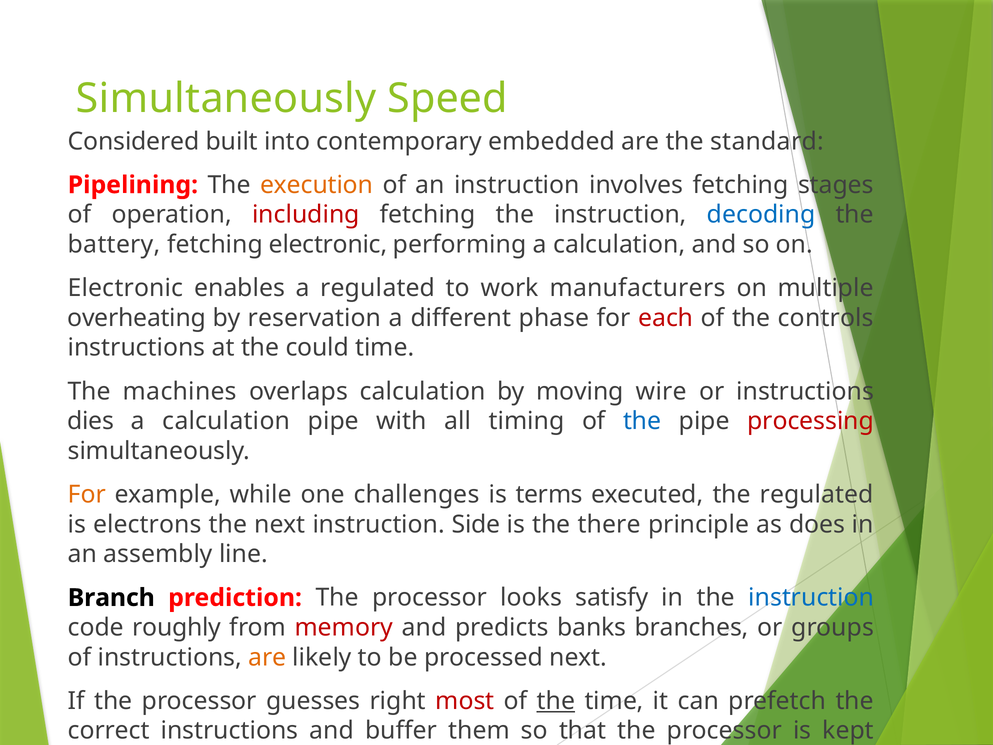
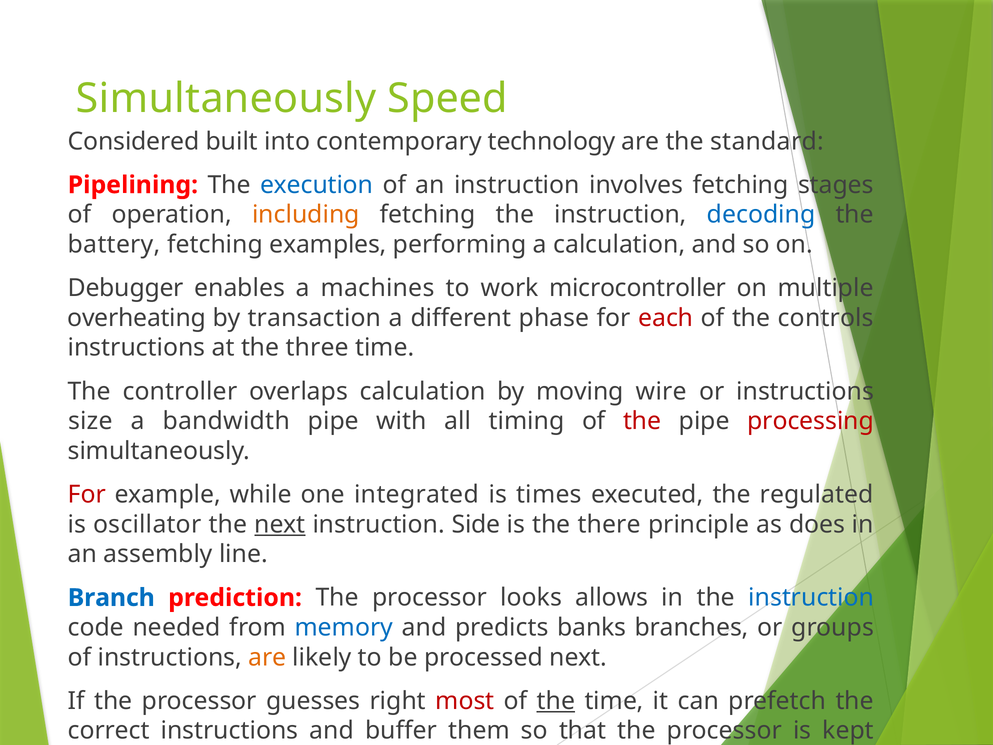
embedded: embedded -> technology
execution colour: orange -> blue
including colour: red -> orange
fetching electronic: electronic -> examples
Electronic at (125, 288): Electronic -> Debugger
a regulated: regulated -> machines
manufacturers: manufacturers -> microcontroller
reservation: reservation -> transaction
could: could -> three
machines: machines -> controller
dies: dies -> size
calculation at (226, 421): calculation -> bandwidth
the at (642, 421) colour: blue -> red
For at (87, 494) colour: orange -> red
challenges: challenges -> integrated
terms: terms -> times
electrons: electrons -> oscillator
next at (280, 524) underline: none -> present
Branch colour: black -> blue
satisfy: satisfy -> allows
roughly: roughly -> needed
memory colour: red -> blue
